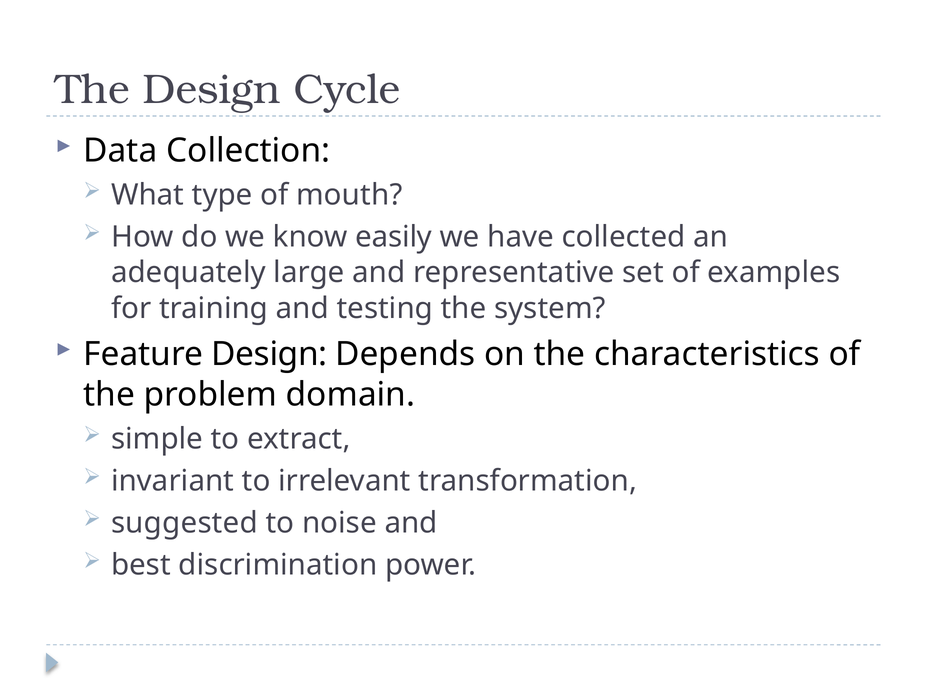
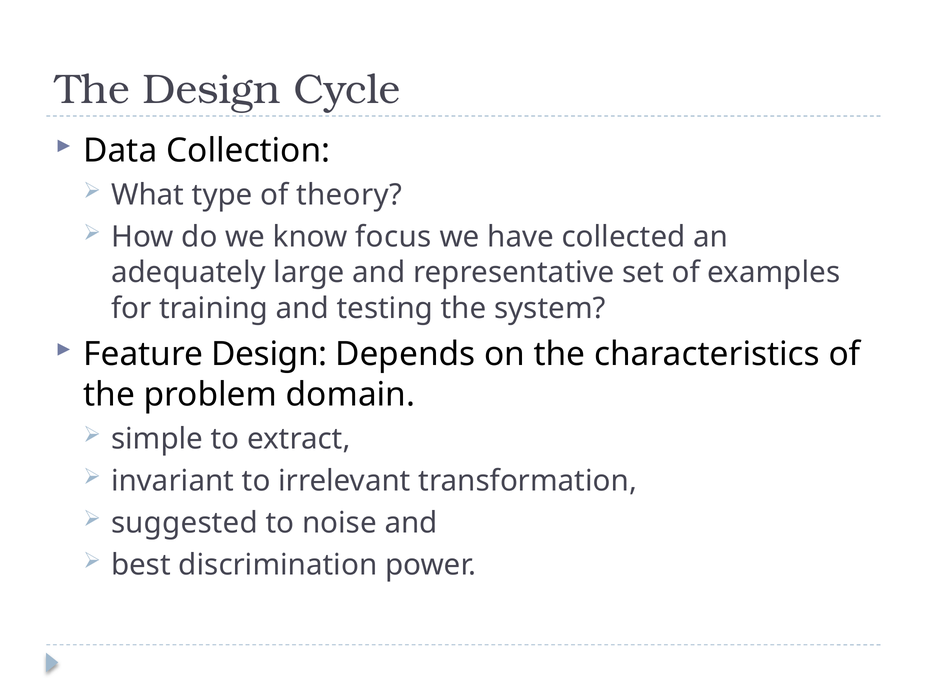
mouth: mouth -> theory
easily: easily -> focus
